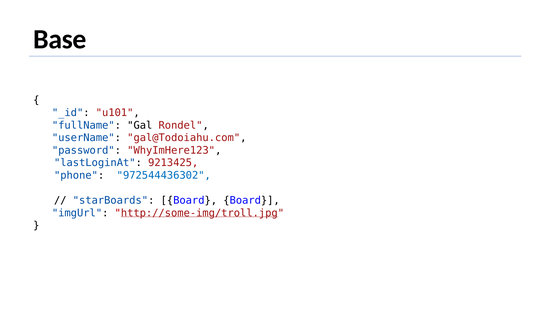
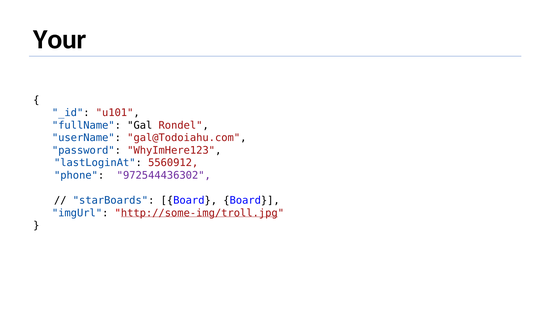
Base: Base -> Your
9213425: 9213425 -> 5560912
972544436302 colour: blue -> purple
